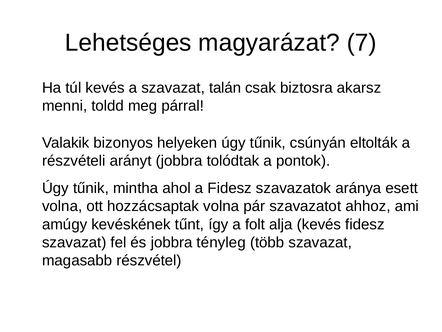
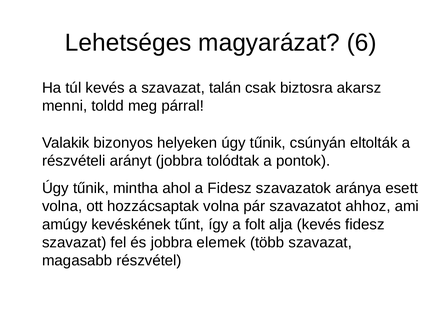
7: 7 -> 6
tényleg: tényleg -> elemek
